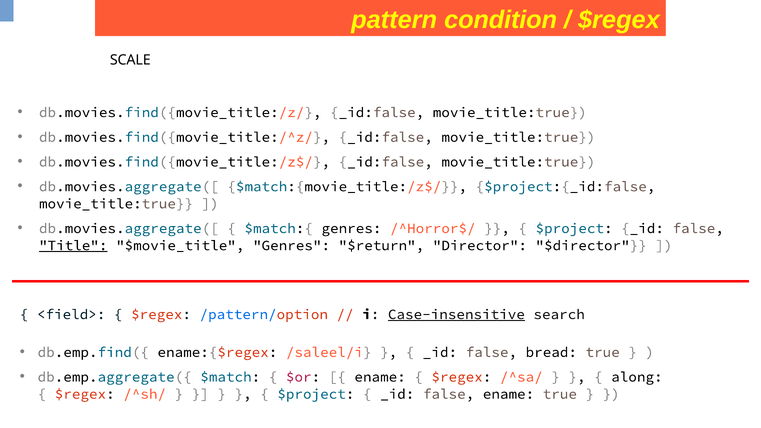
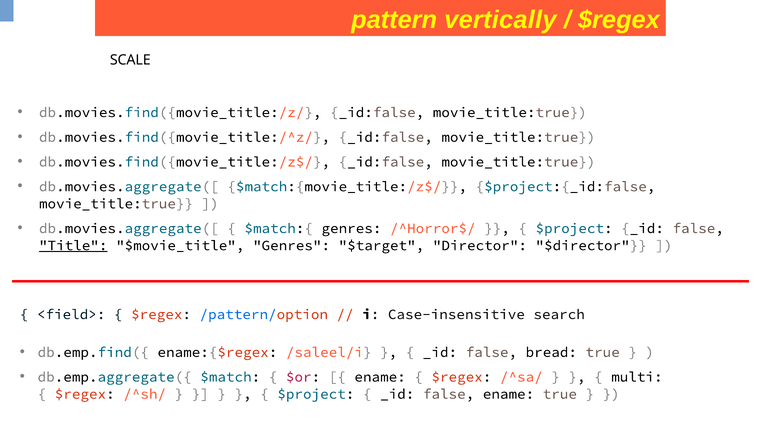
condition: condition -> vertically
$return: $return -> $target
Case-insensitive underline: present -> none
along: along -> multi
